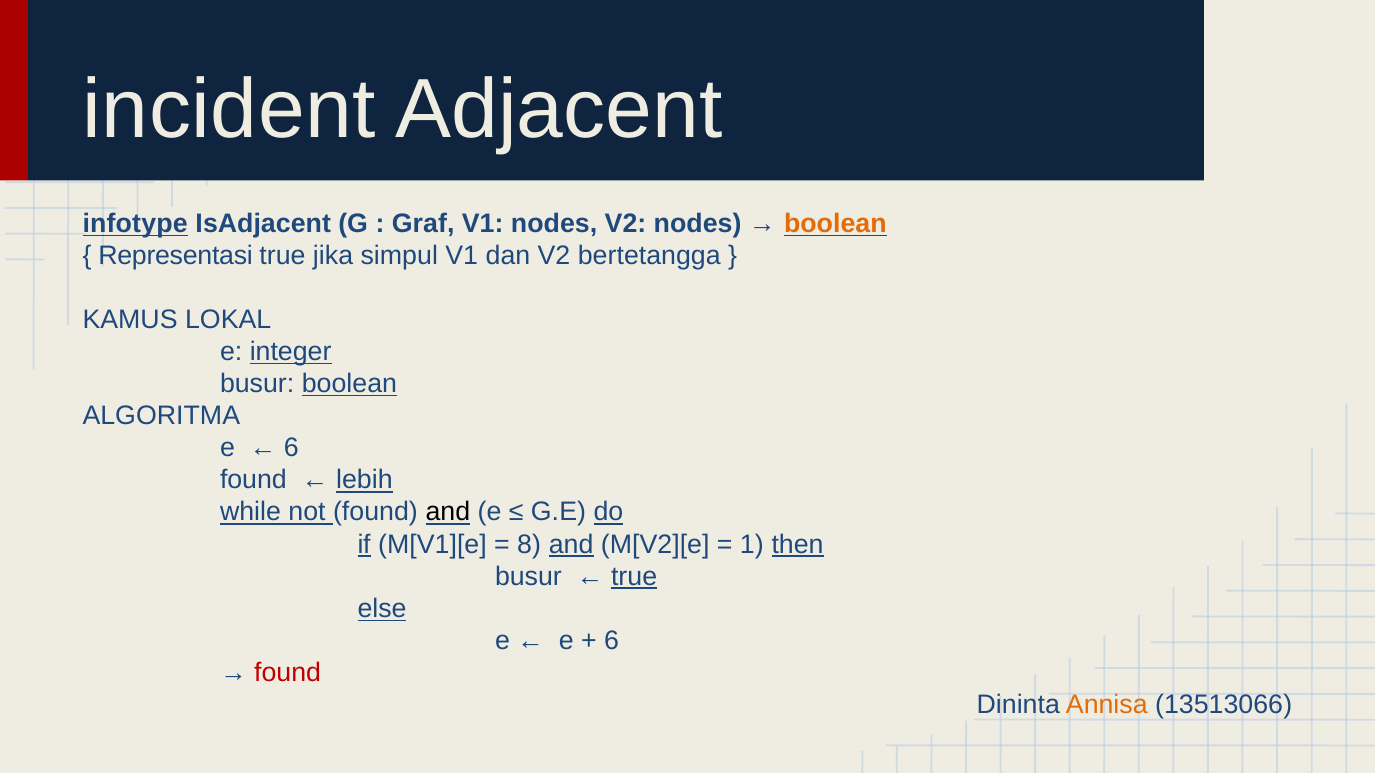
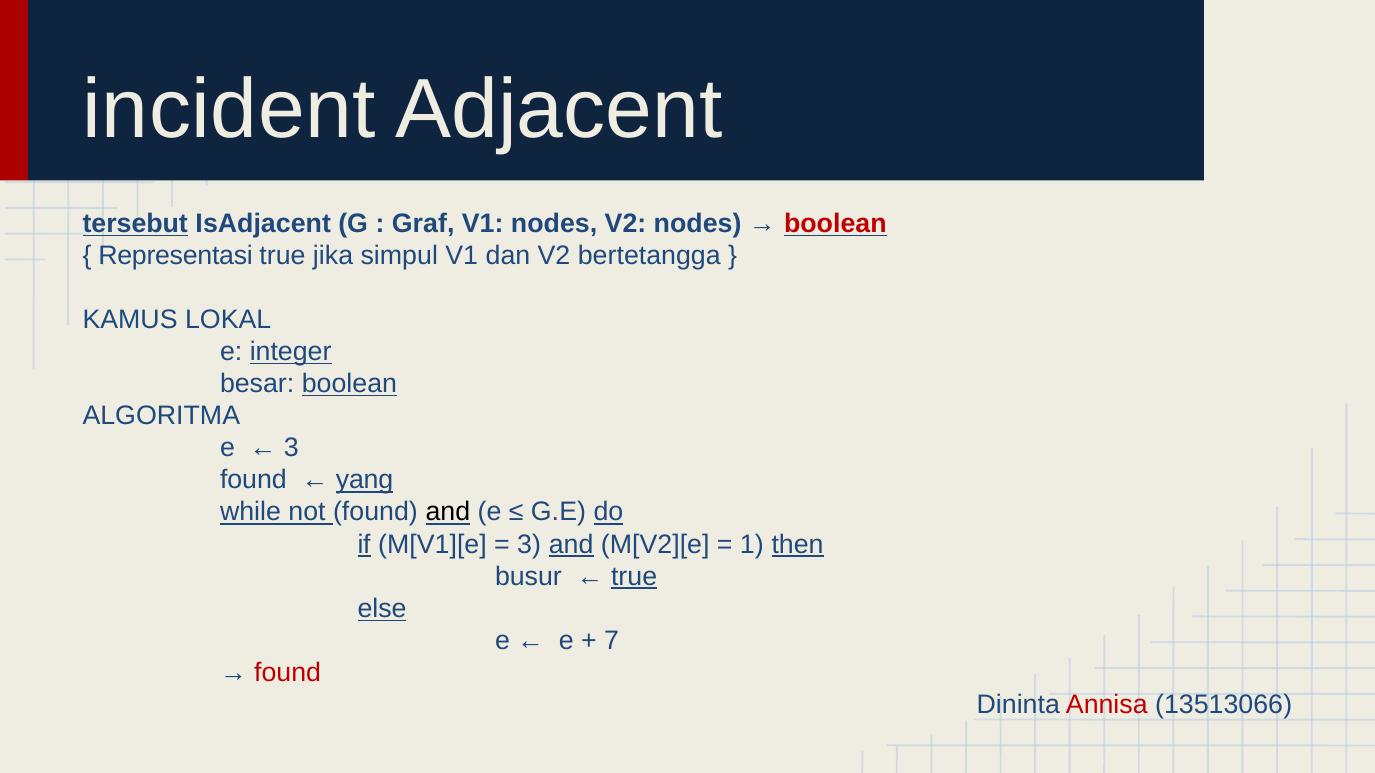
infotype: infotype -> tersebut
boolean at (835, 224) colour: orange -> red
busur at (257, 384): busur -> besar
6 at (291, 448): 6 -> 3
lebih: lebih -> yang
8 at (529, 545): 8 -> 3
6 at (612, 641): 6 -> 7
Annisa colour: orange -> red
